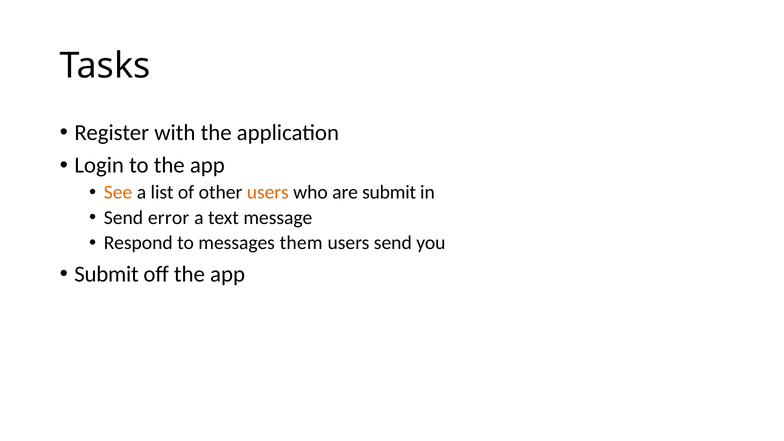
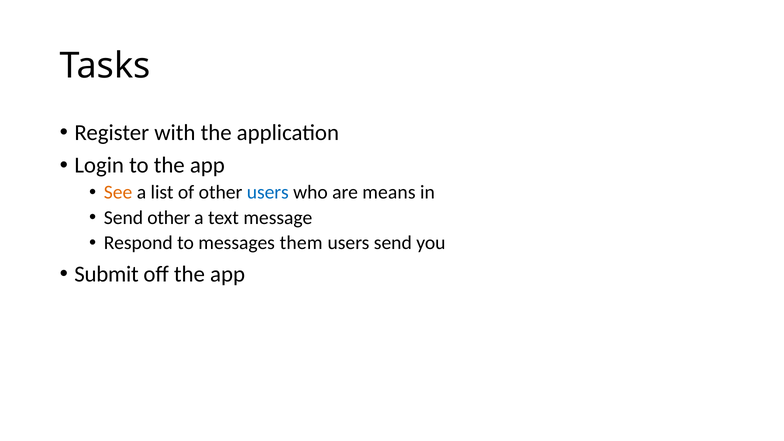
users at (268, 192) colour: orange -> blue
are submit: submit -> means
Send error: error -> other
